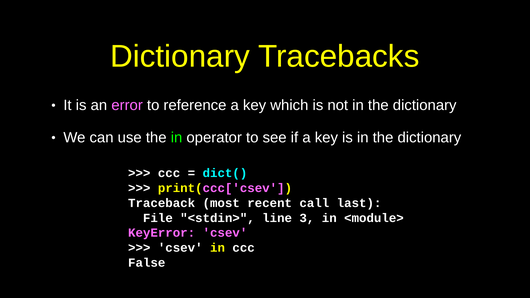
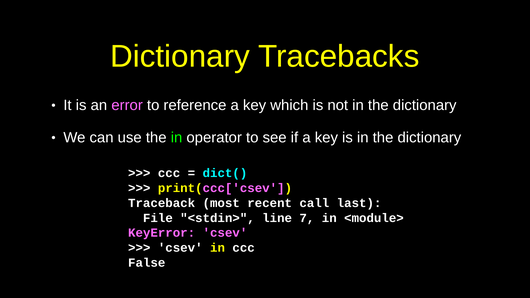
3: 3 -> 7
